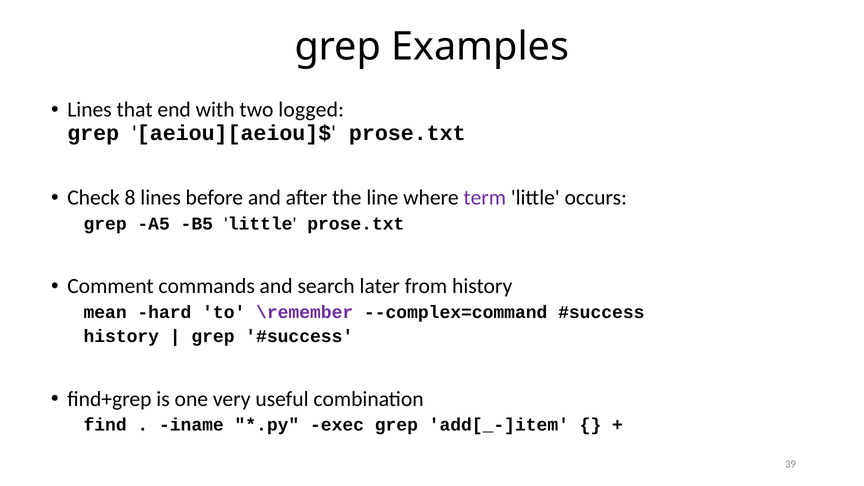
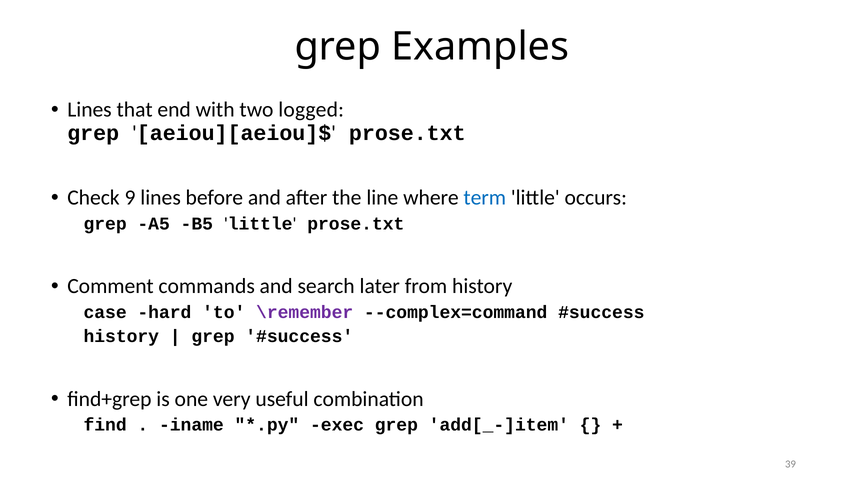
8: 8 -> 9
term colour: purple -> blue
mean: mean -> case
